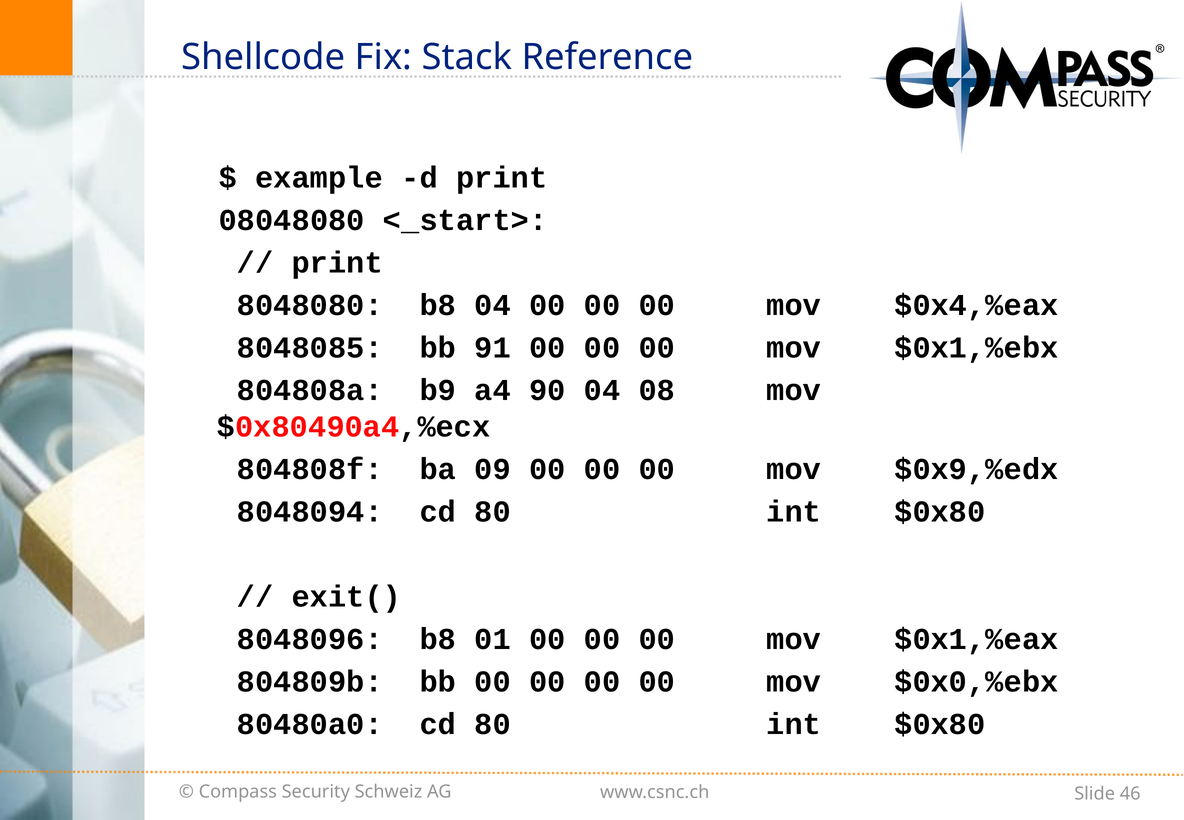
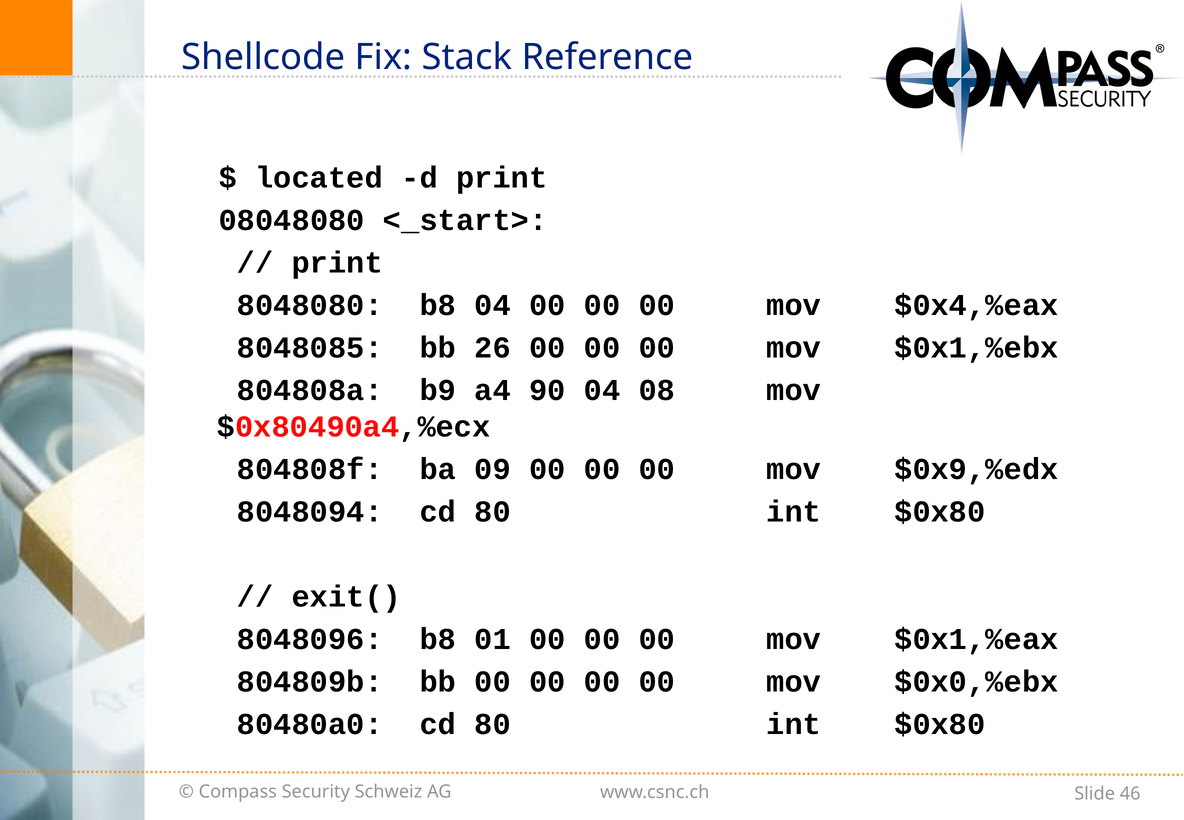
example: example -> located
91: 91 -> 26
